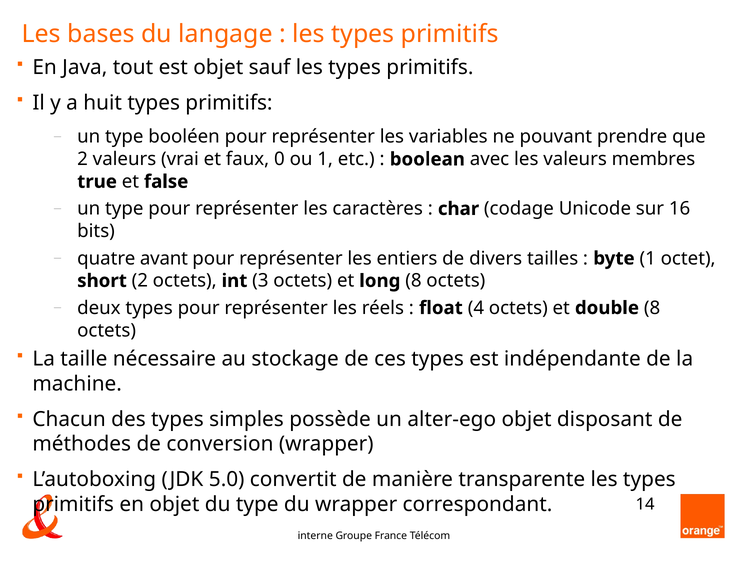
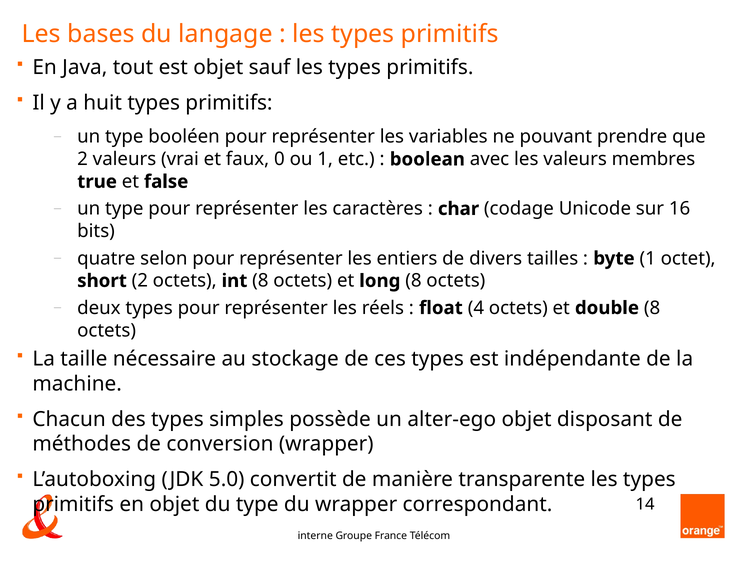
avant: avant -> selon
int 3: 3 -> 8
